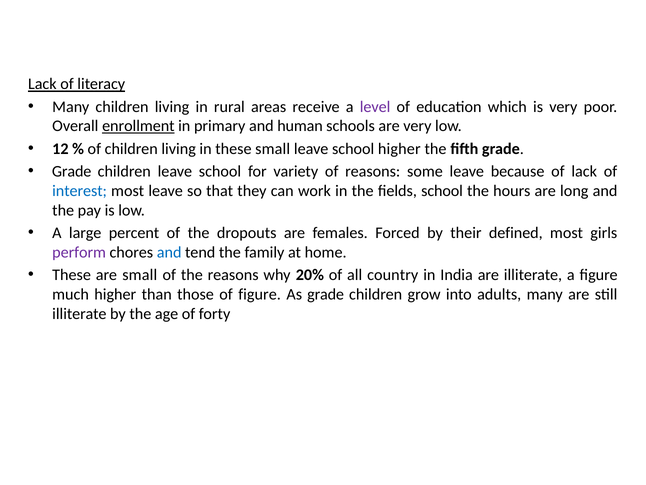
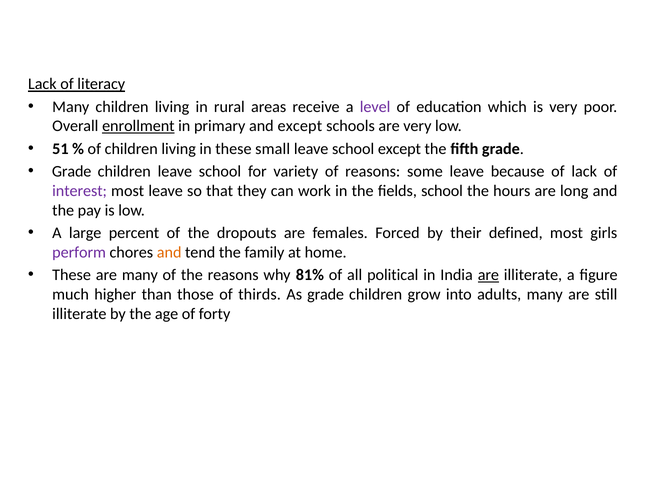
and human: human -> except
12: 12 -> 51
school higher: higher -> except
interest colour: blue -> purple
and at (169, 252) colour: blue -> orange
are small: small -> many
20%: 20% -> 81%
country: country -> political
are at (488, 275) underline: none -> present
of figure: figure -> thirds
